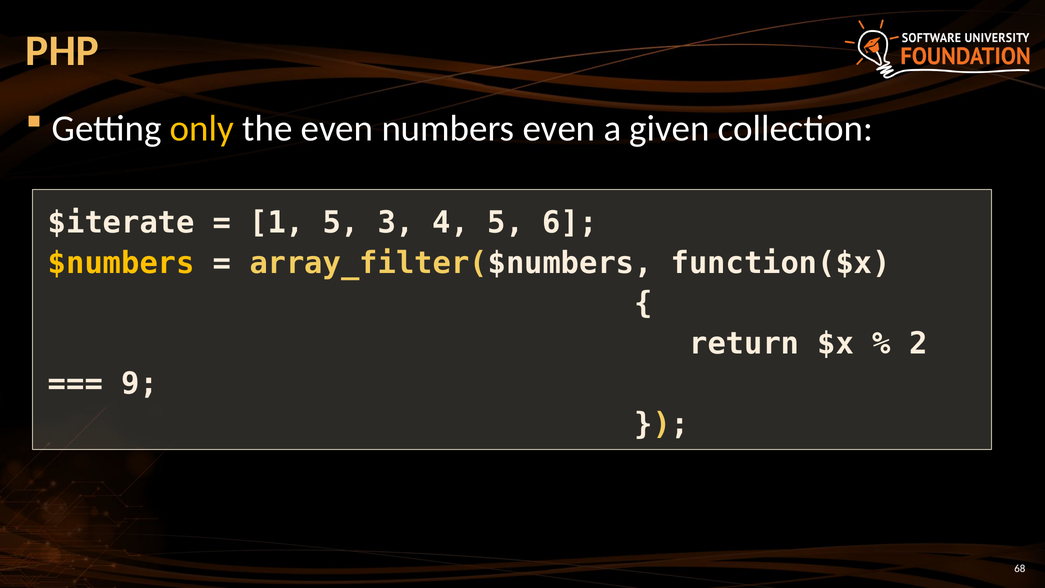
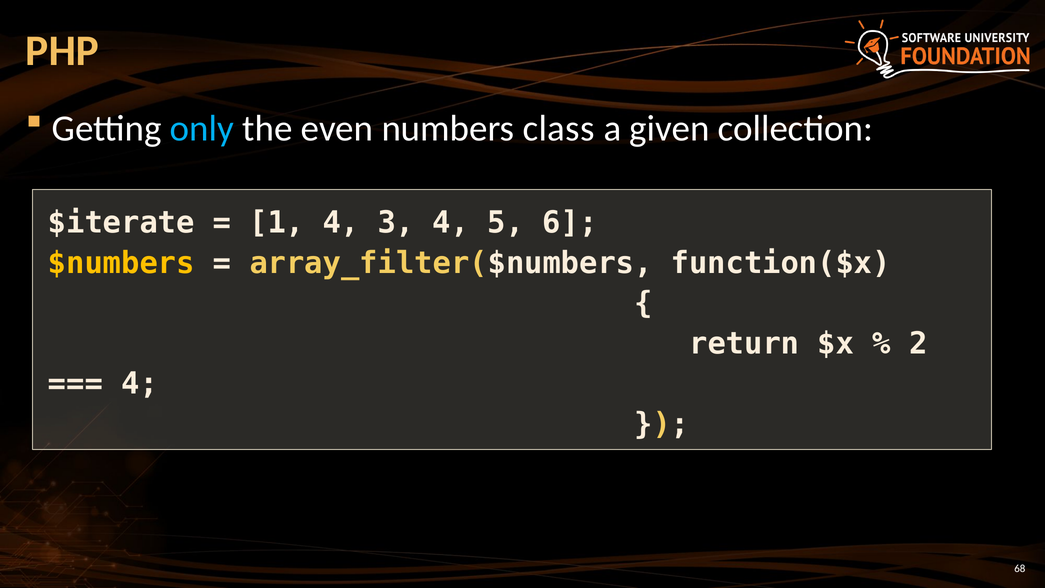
only colour: yellow -> light blue
numbers even: even -> class
1 5: 5 -> 4
9 at (140, 384): 9 -> 4
